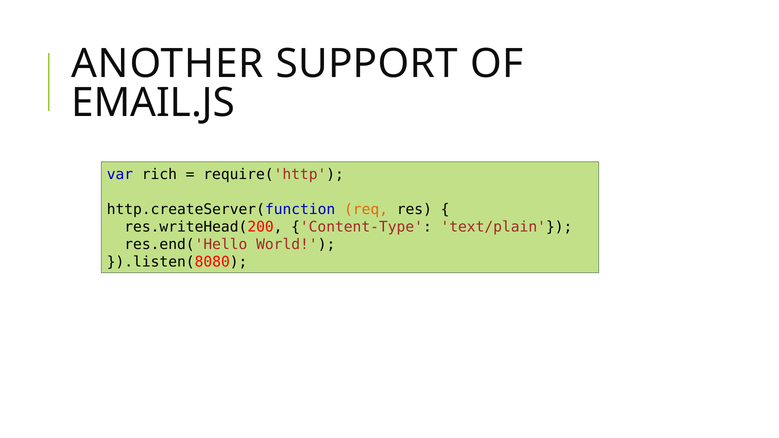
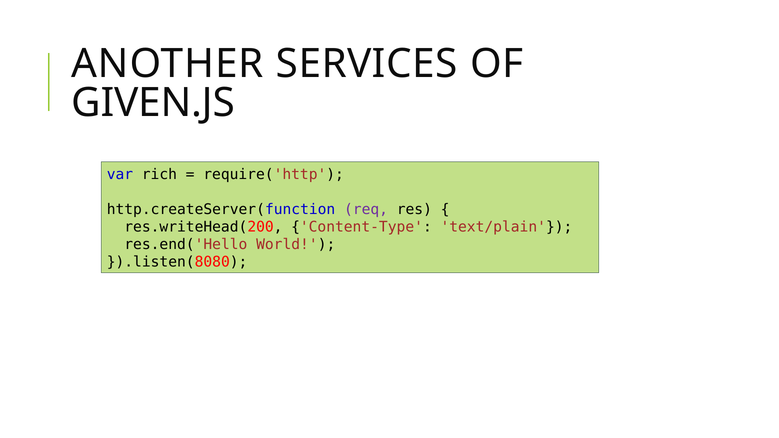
SUPPORT: SUPPORT -> SERVICES
EMAIL.JS: EMAIL.JS -> GIVEN.JS
req colour: orange -> purple
